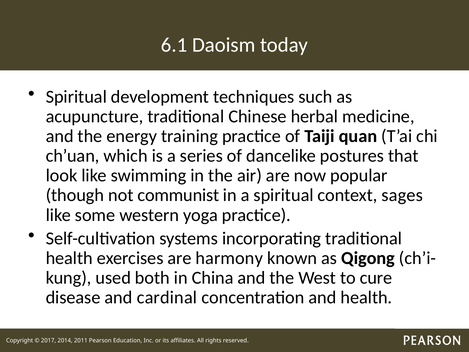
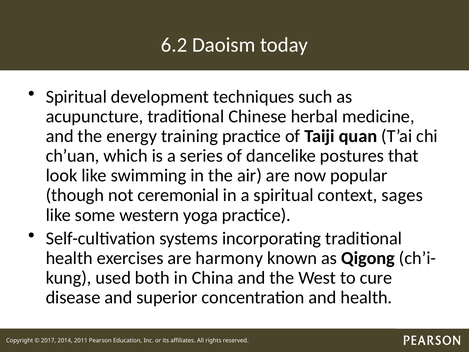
6.1: 6.1 -> 6.2
communist: communist -> ceremonial
cardinal: cardinal -> superior
